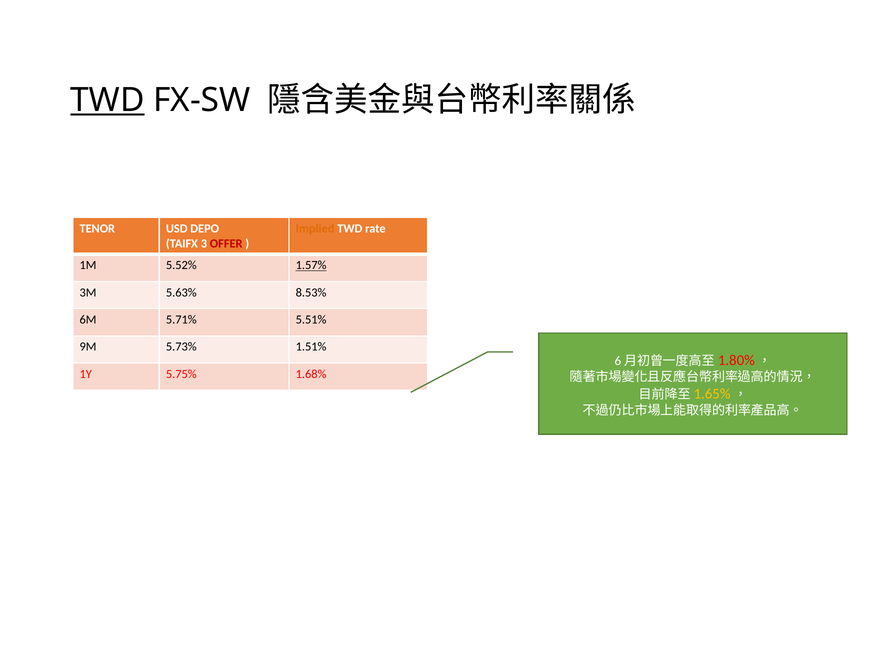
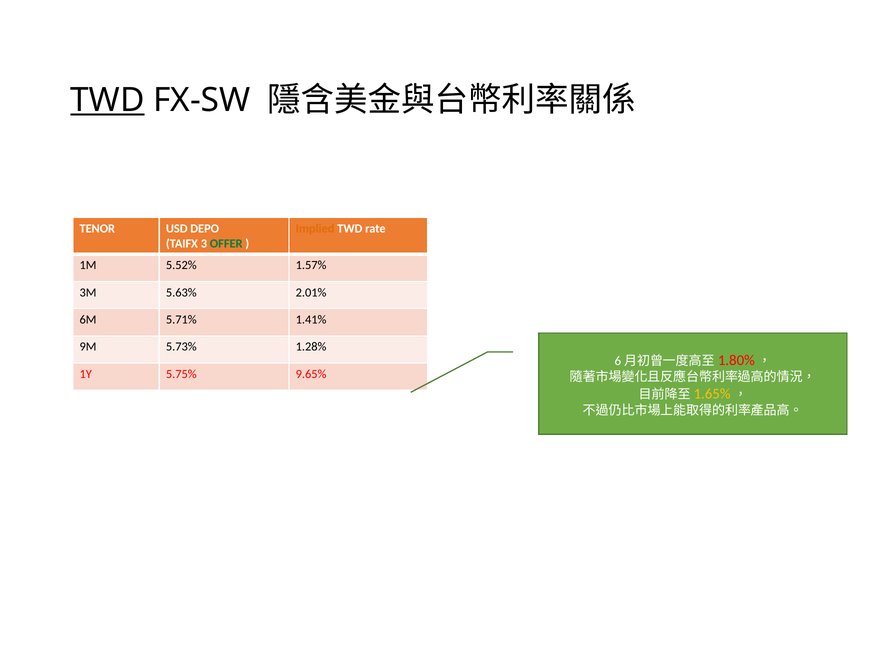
OFFER colour: red -> green
1.57% underline: present -> none
8.53%: 8.53% -> 2.01%
5.51%: 5.51% -> 1.41%
1.51%: 1.51% -> 1.28%
1.68%: 1.68% -> 9.65%
